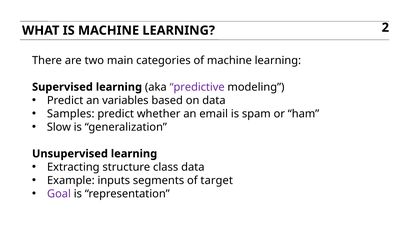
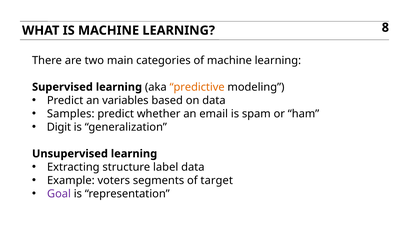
2: 2 -> 8
predictive colour: purple -> orange
Slow: Slow -> Digit
class: class -> label
inputs: inputs -> voters
